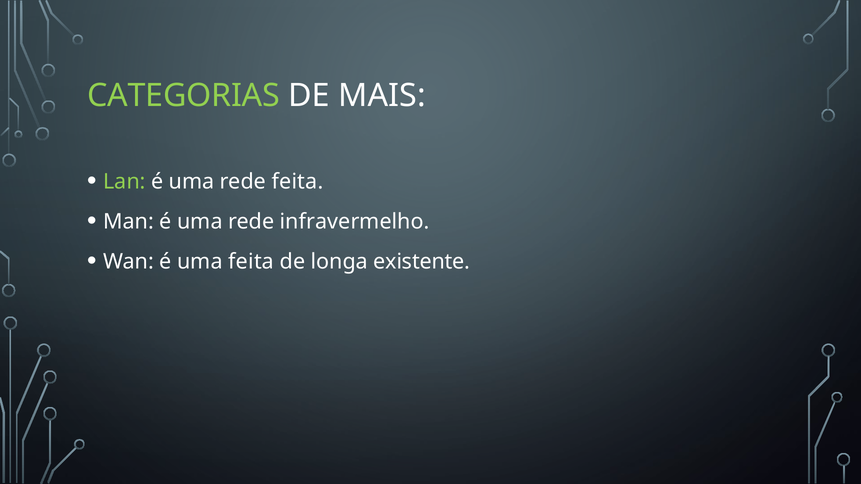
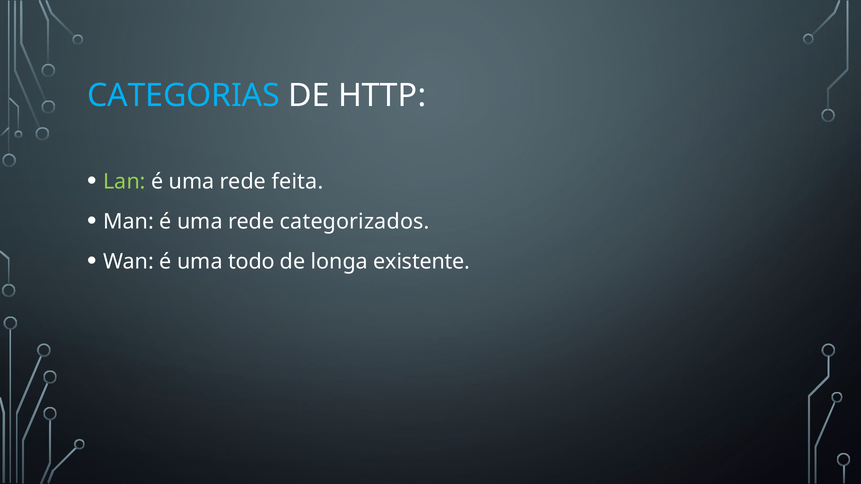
CATEGORIAS colour: light green -> light blue
MAIS: MAIS -> HTTP
infravermelho: infravermelho -> categorizados
uma feita: feita -> todo
